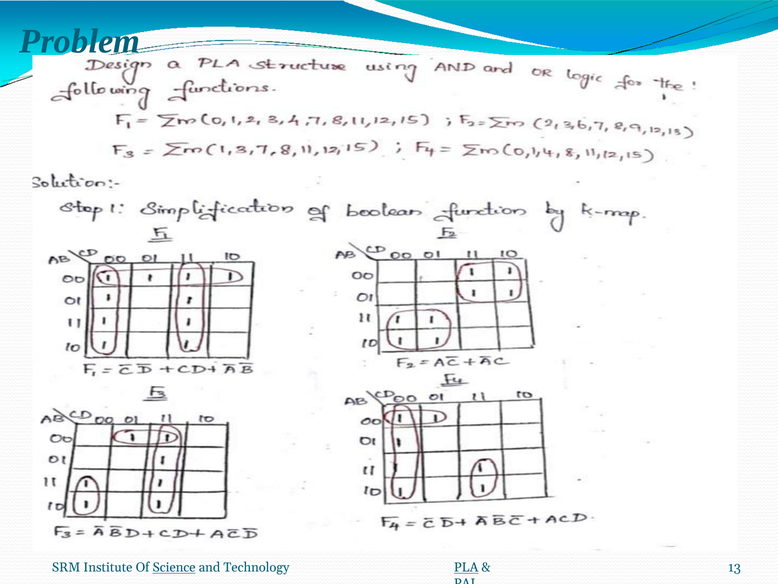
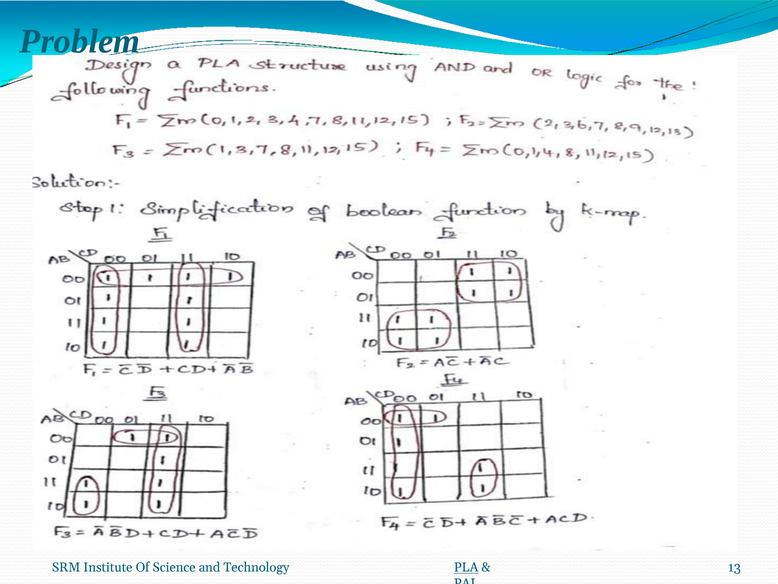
Science underline: present -> none
